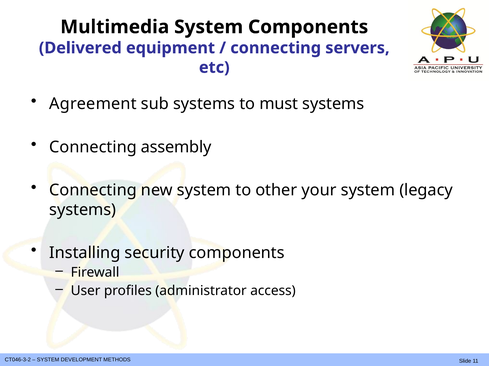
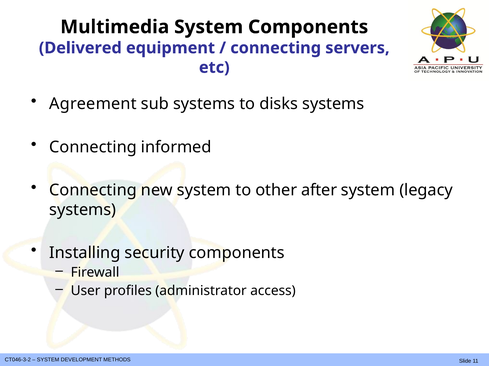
must: must -> disks
assembly: assembly -> informed
your: your -> after
